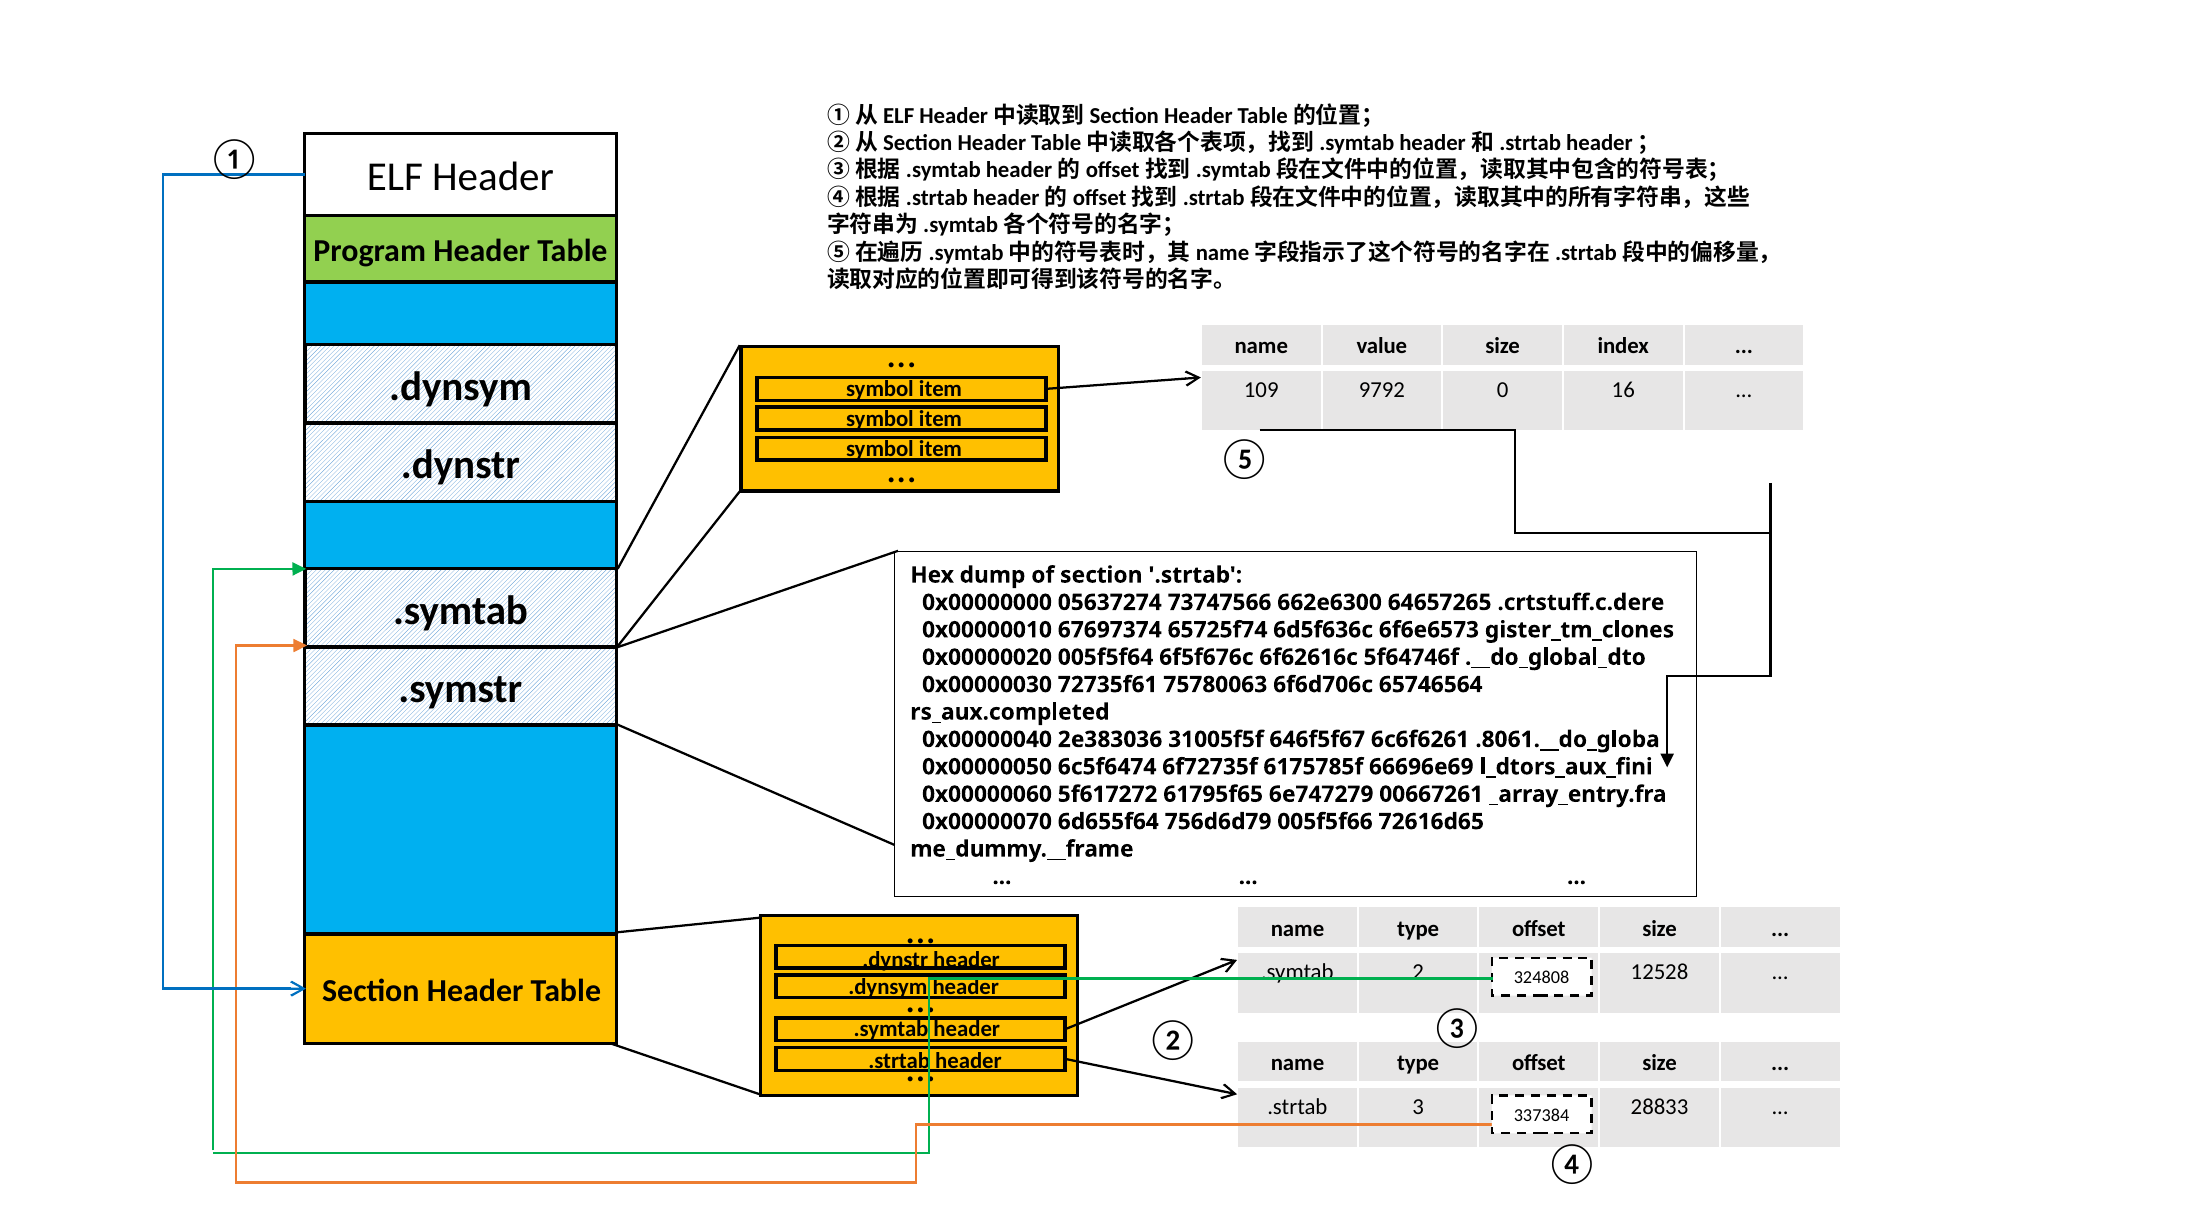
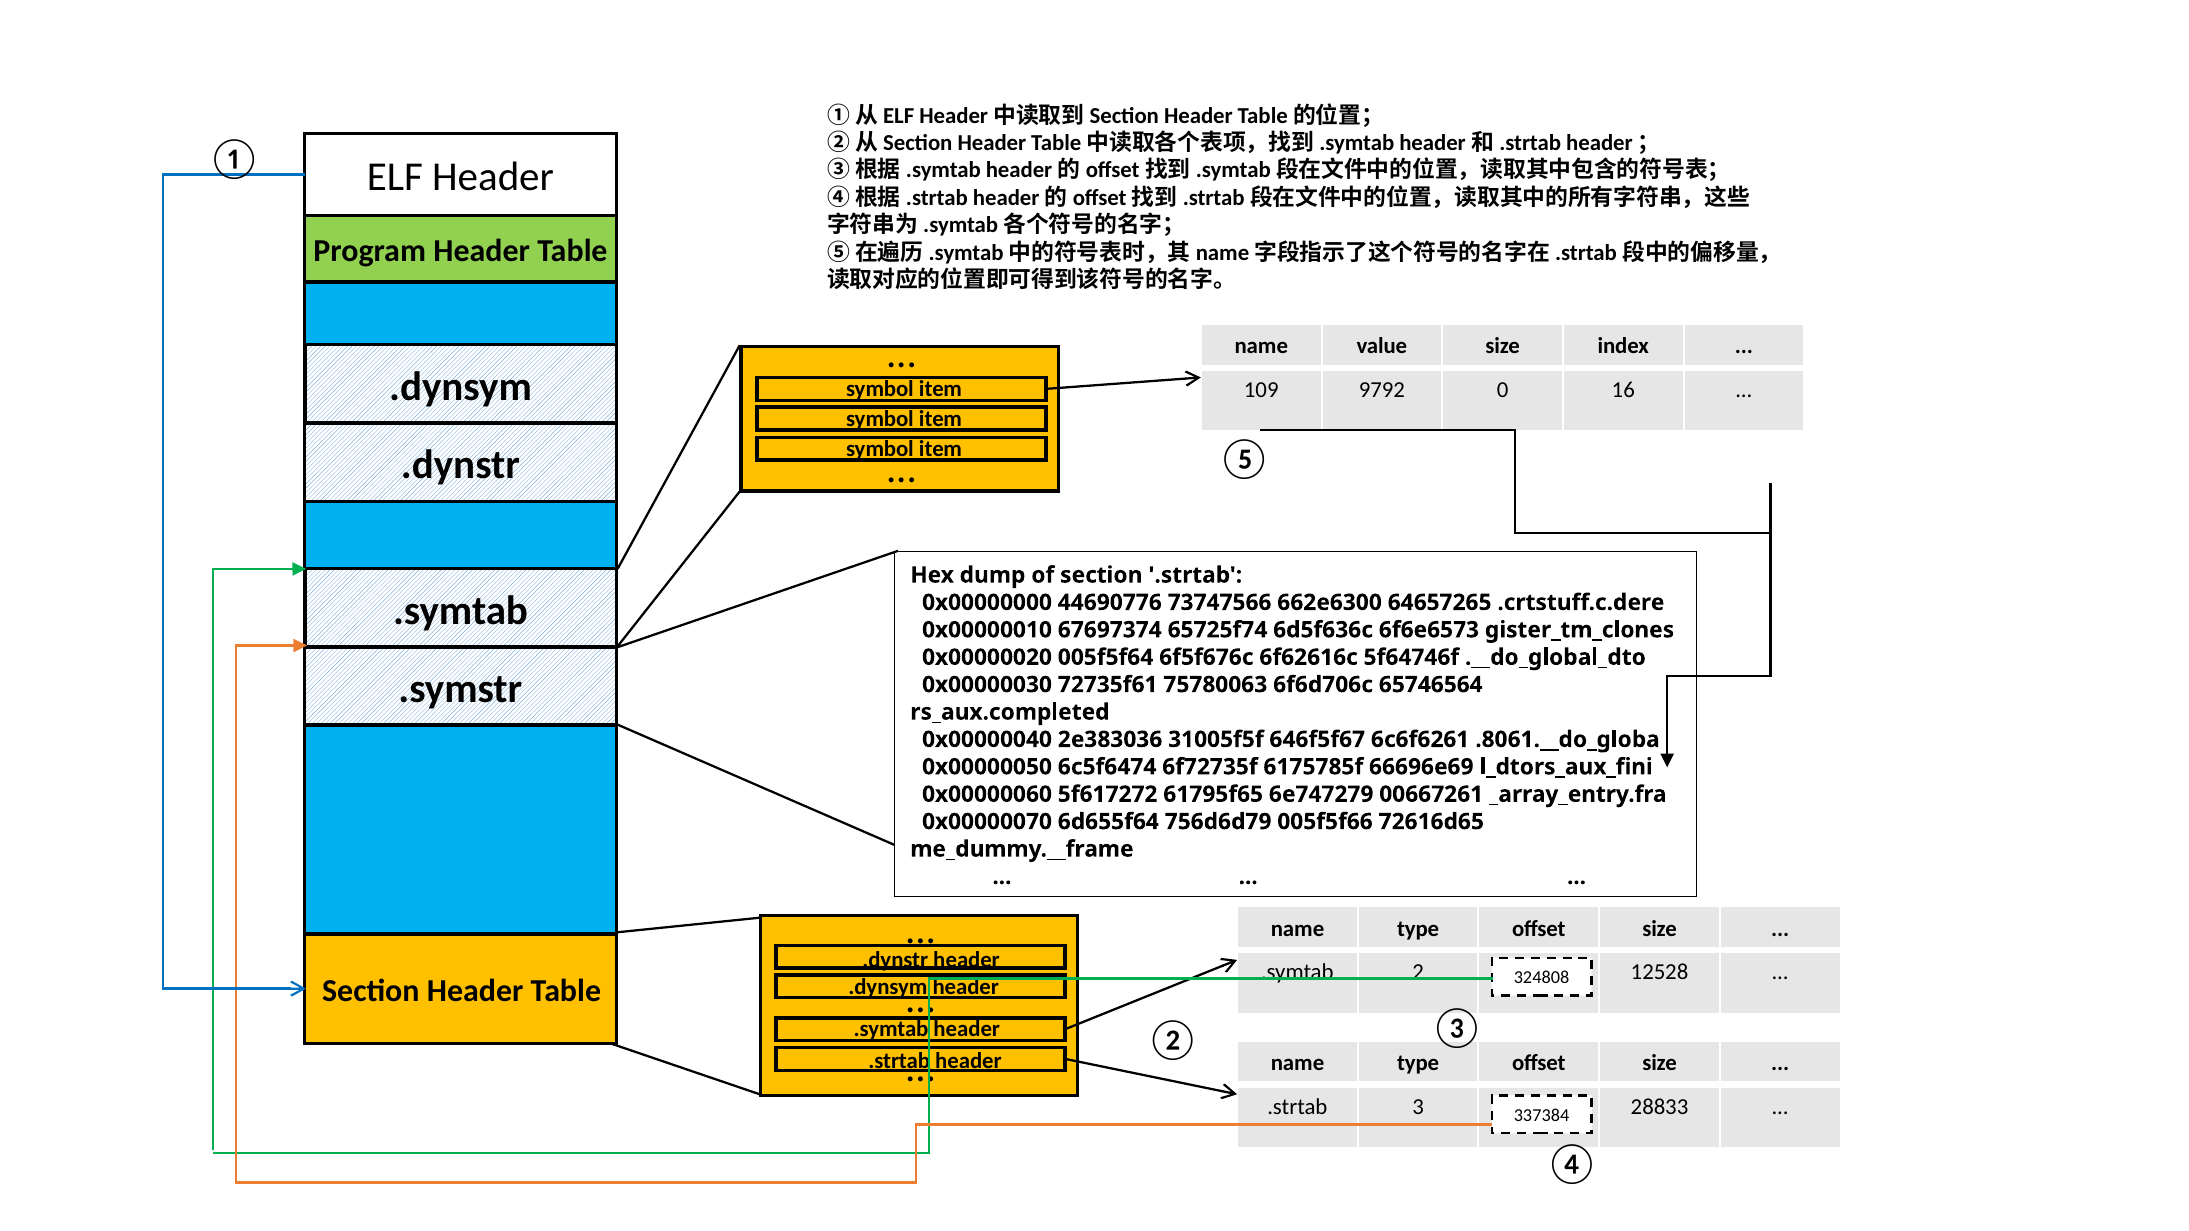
05637274: 05637274 -> 44690776
